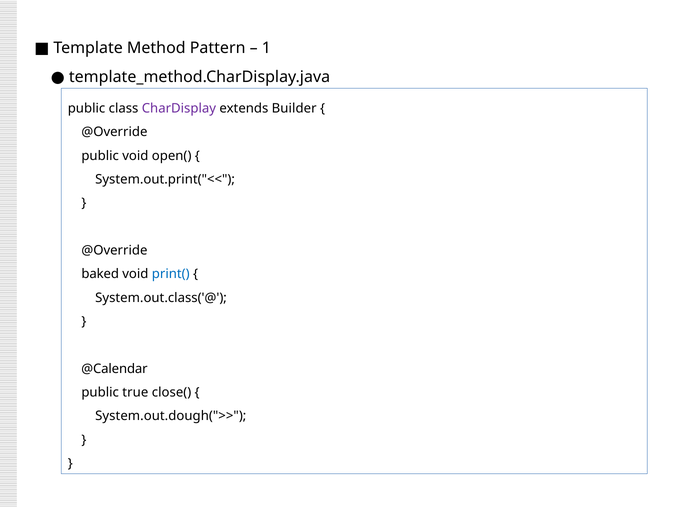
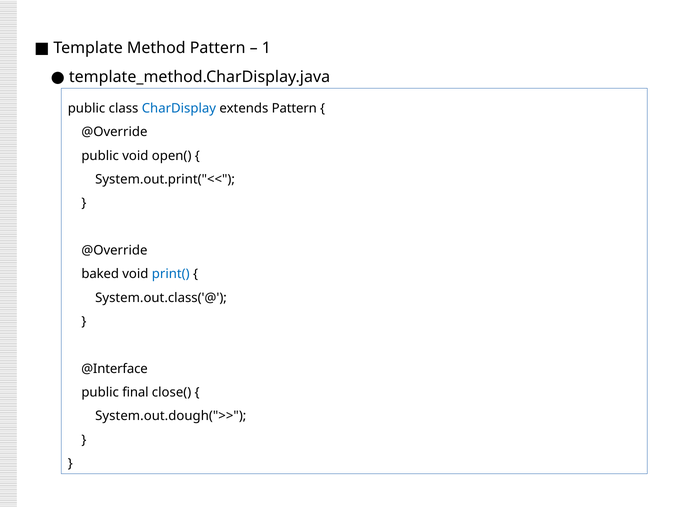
CharDisplay colour: purple -> blue
extends Builder: Builder -> Pattern
@Calendar: @Calendar -> @Interface
true: true -> final
